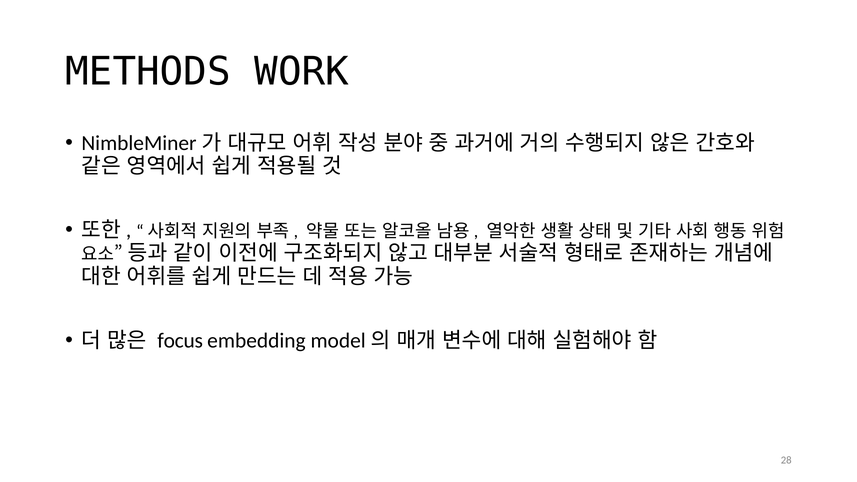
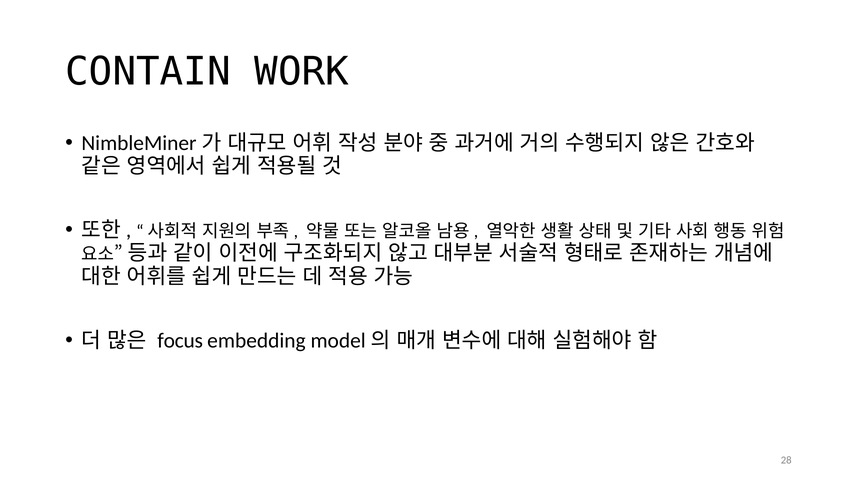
METHODS: METHODS -> CONTAIN
